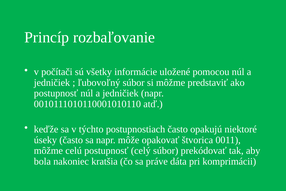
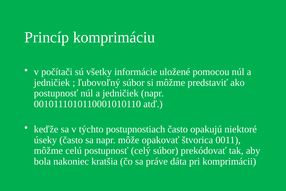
rozbaľovanie: rozbaľovanie -> komprimáciu
